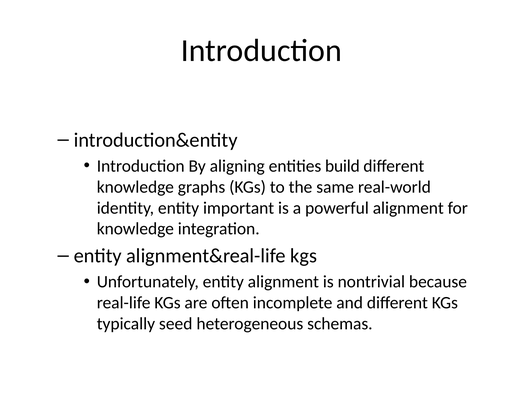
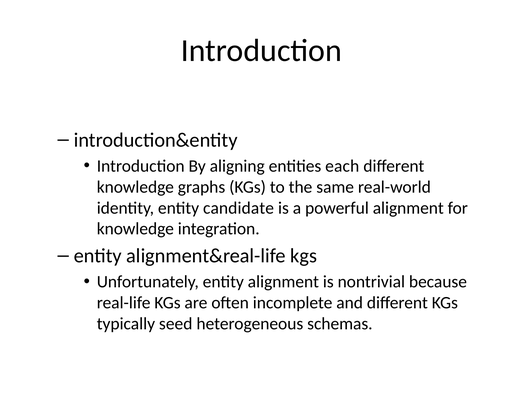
build: build -> each
important: important -> candidate
